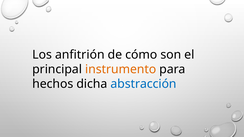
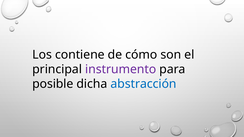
anfitrión: anfitrión -> contiene
instrumento colour: orange -> purple
hechos: hechos -> posible
